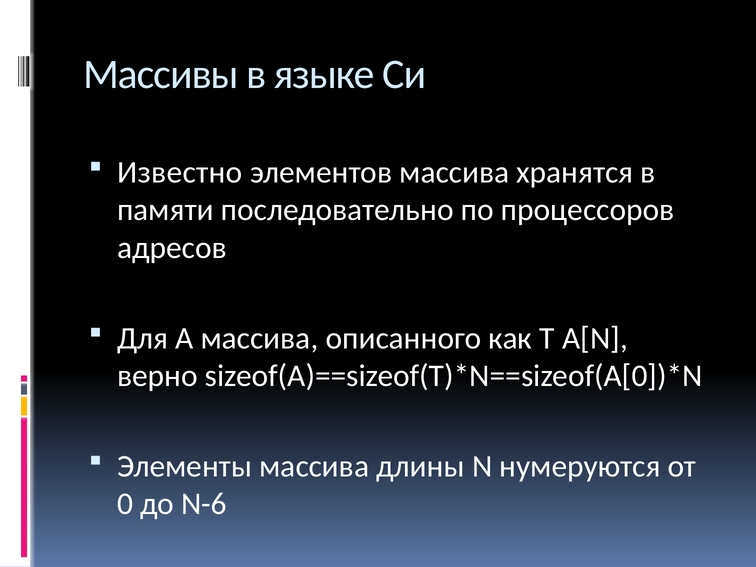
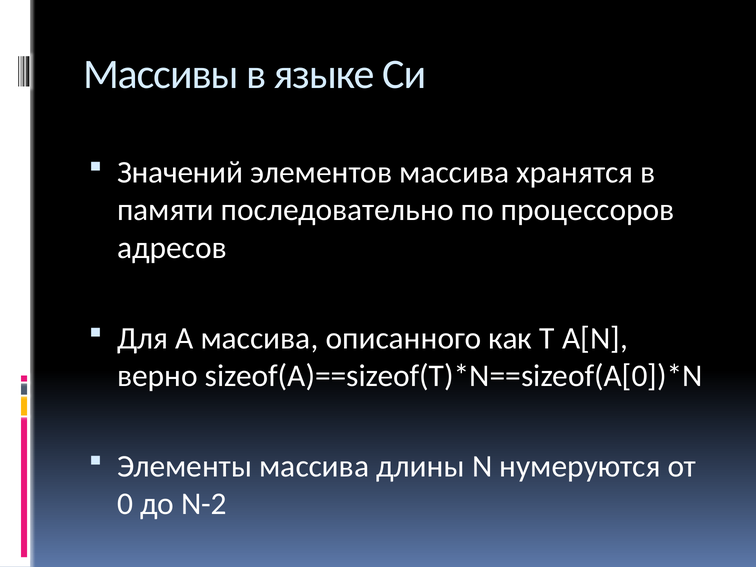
Известно: Известно -> Значений
N-6: N-6 -> N-2
